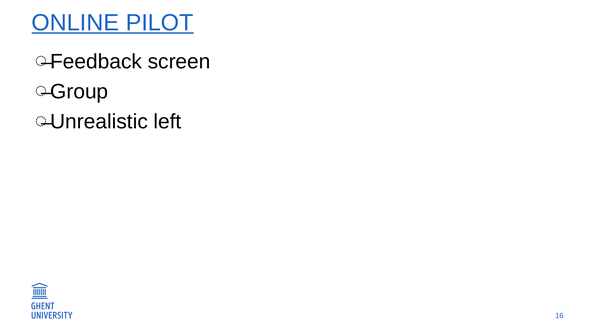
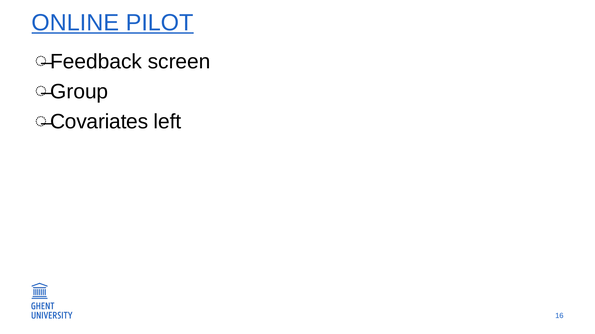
Unrealistic: Unrealistic -> Covariates
